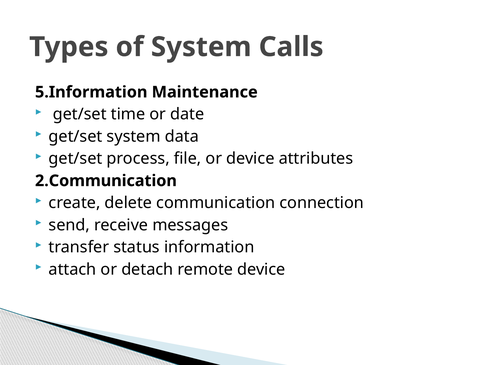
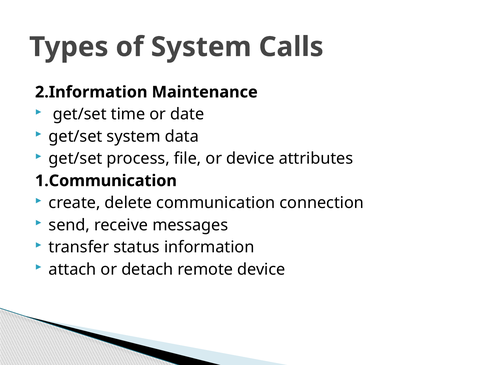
5.Information: 5.Information -> 2.Information
2.Communication: 2.Communication -> 1.Communication
